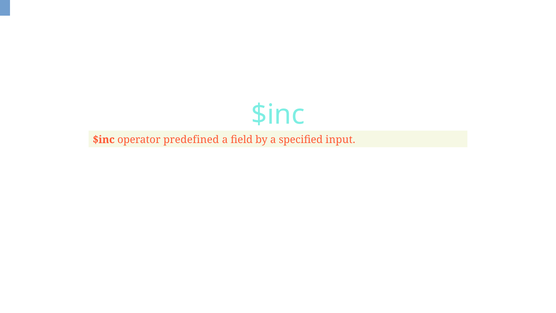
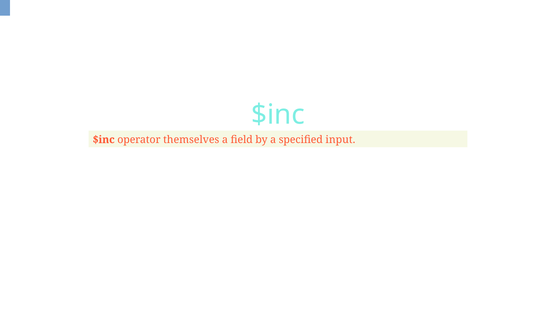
predefined: predefined -> themselves
